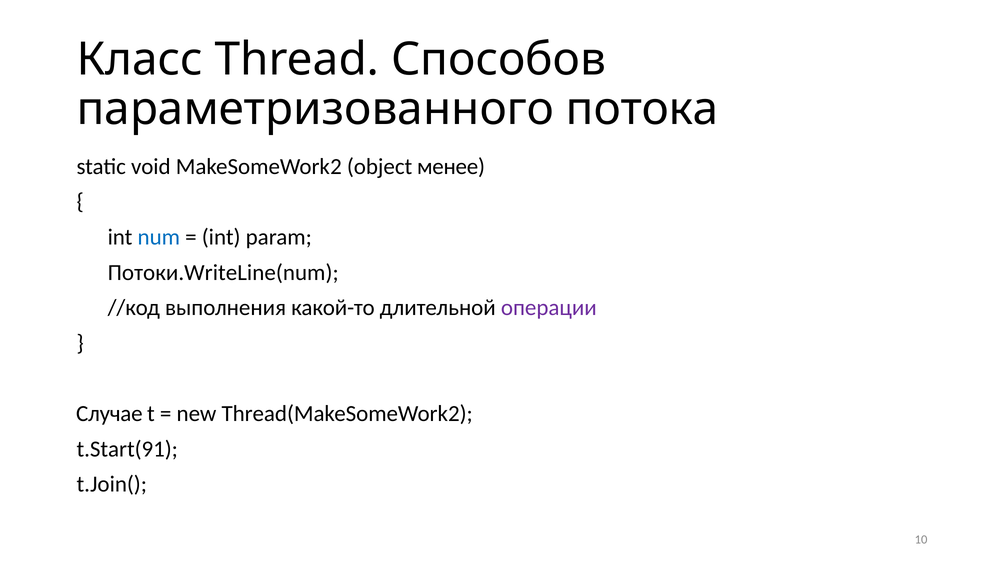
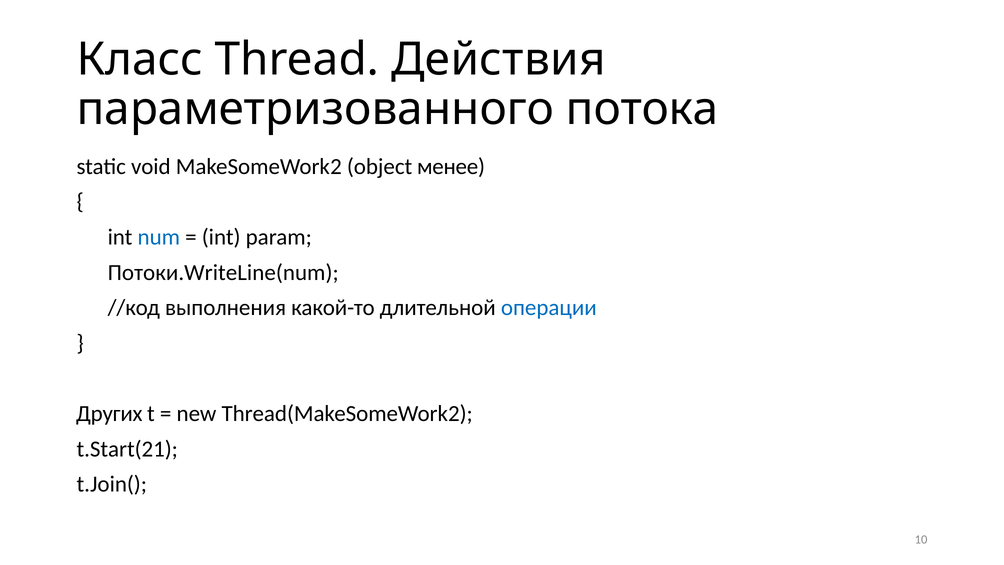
Способов: Способов -> Действия
операции colour: purple -> blue
Случае: Случае -> Других
t.Start(91: t.Start(91 -> t.Start(21
